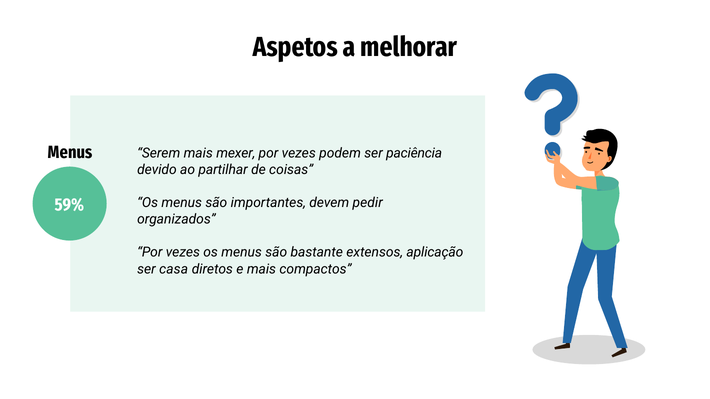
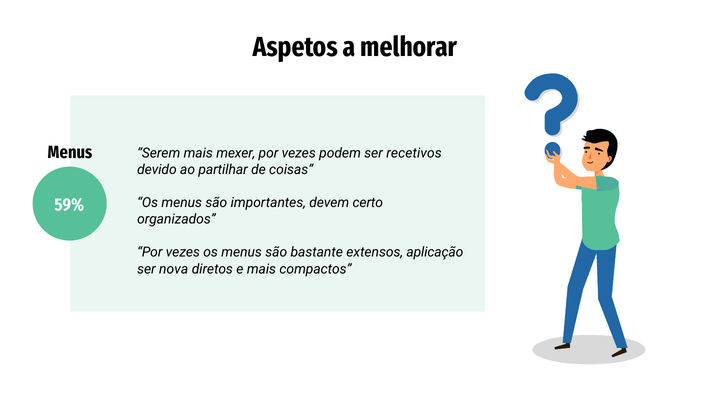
paciência: paciência -> recetivos
pedir: pedir -> certo
casa: casa -> nova
